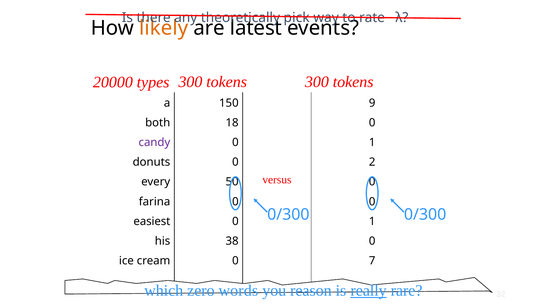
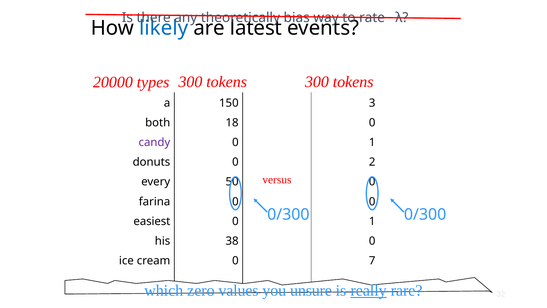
pick: pick -> bias
likely colour: orange -> blue
9: 9 -> 3
words: words -> values
reason: reason -> unsure
